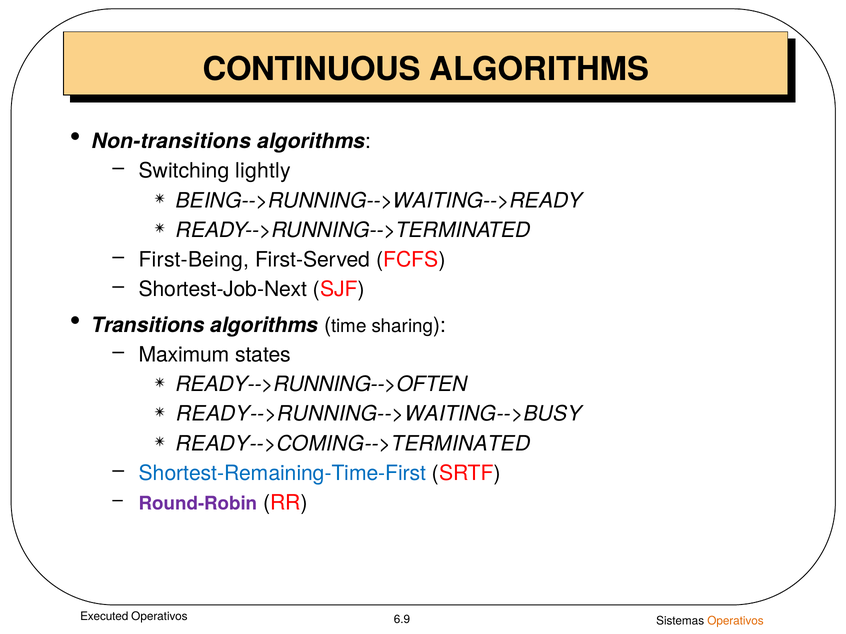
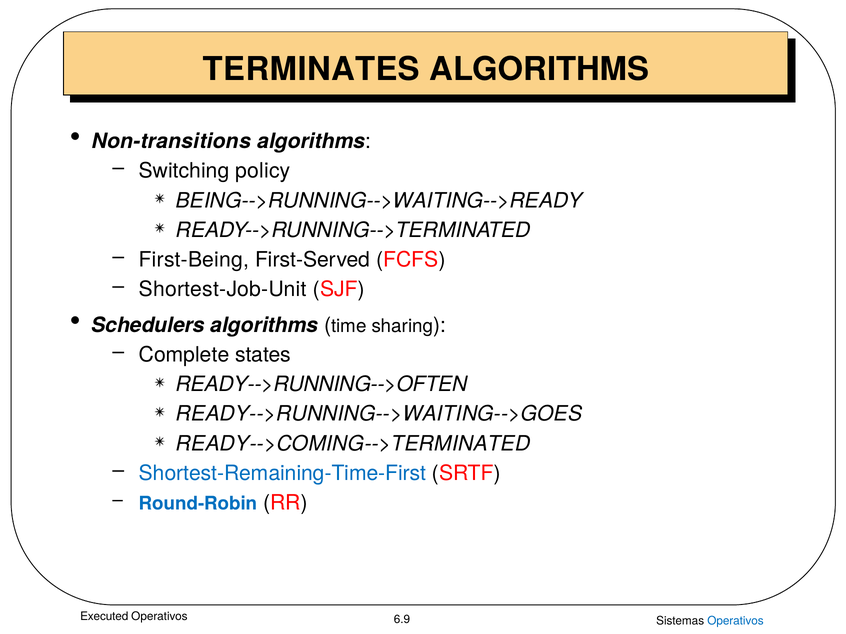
CONTINUOUS: CONTINUOUS -> TERMINATES
lightly: lightly -> policy
Shortest-Job-Next: Shortest-Job-Next -> Shortest-Job-Unit
Transitions: Transitions -> Schedulers
Maximum: Maximum -> Complete
READY-->RUNNING-->WAITING-->BUSY: READY-->RUNNING-->WAITING-->BUSY -> READY-->RUNNING-->WAITING-->GOES
Round-Robin colour: purple -> blue
Operativos at (735, 622) colour: orange -> blue
